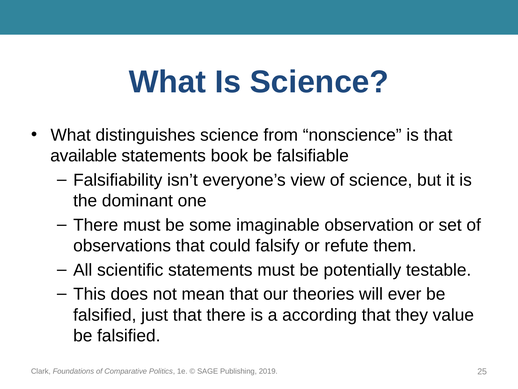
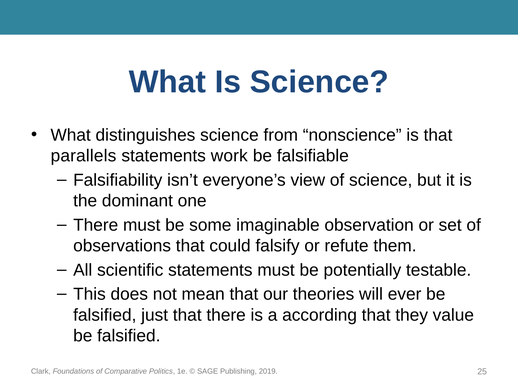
available: available -> parallels
book: book -> work
